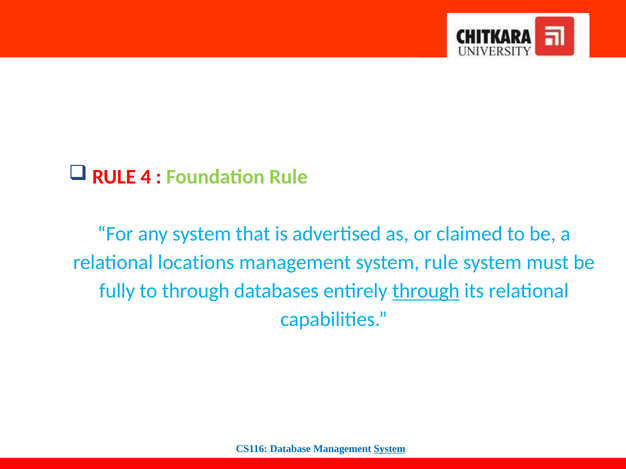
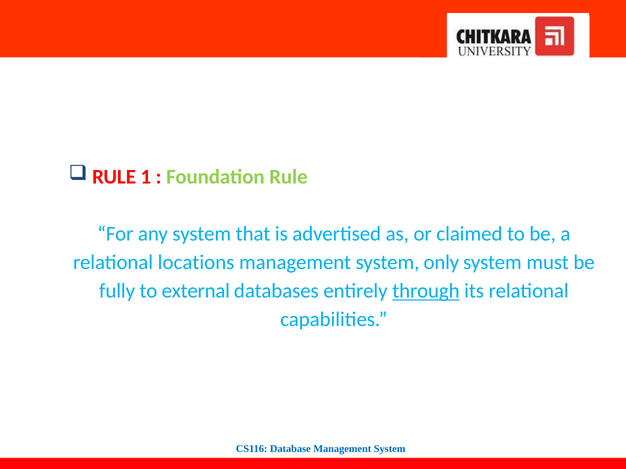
4: 4 -> 1
system rule: rule -> only
to through: through -> external
System at (390, 449) underline: present -> none
